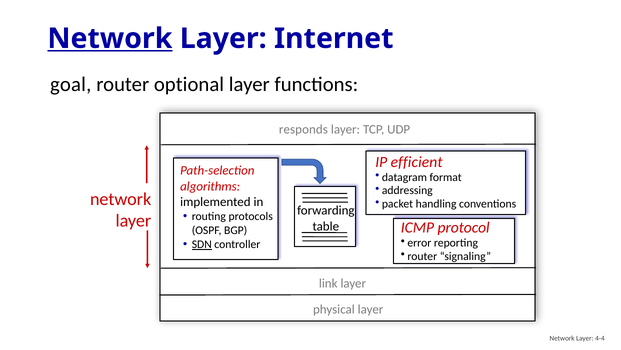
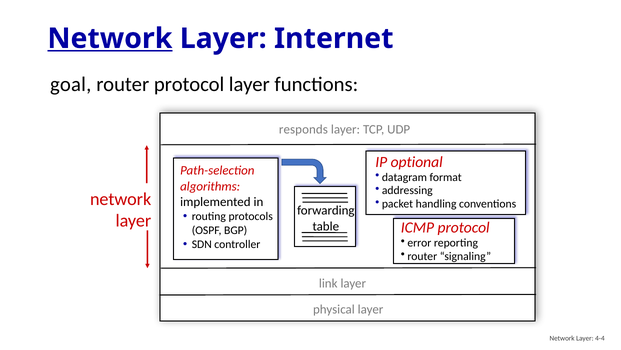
router optional: optional -> protocol
efficient: efficient -> optional
SDN underline: present -> none
